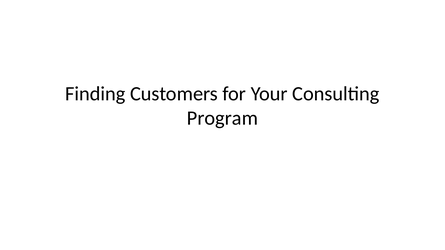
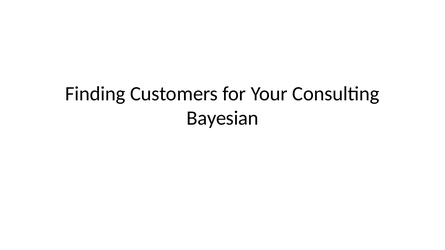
Program: Program -> Bayesian
